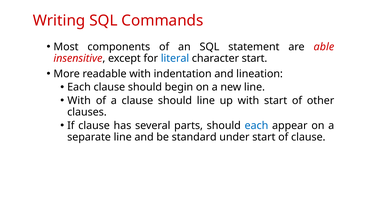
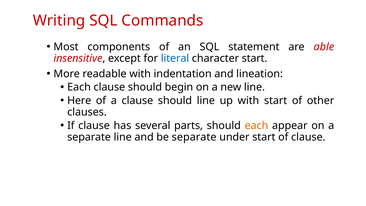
With at (79, 101): With -> Here
each at (256, 125) colour: blue -> orange
be standard: standard -> separate
